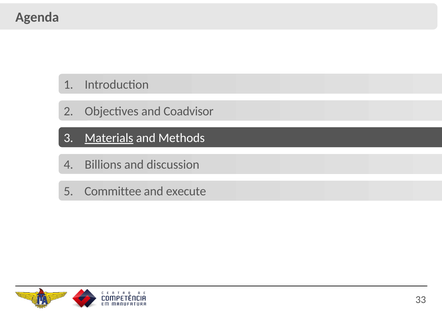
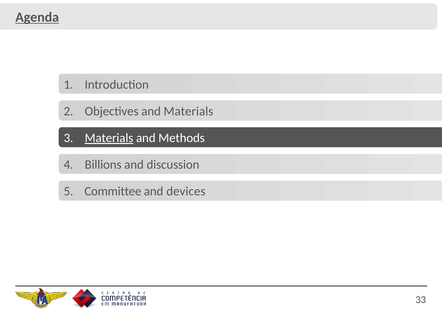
Agenda underline: none -> present
and Coadvisor: Coadvisor -> Materials
execute: execute -> devices
